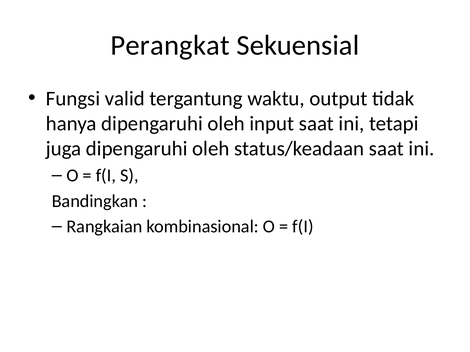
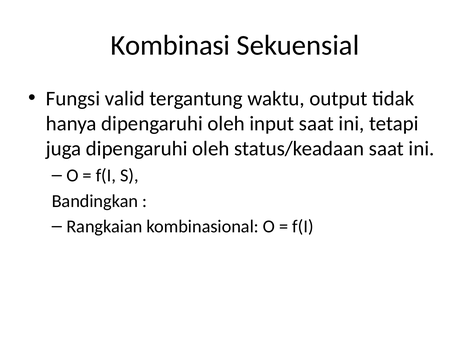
Perangkat: Perangkat -> Kombinasi
